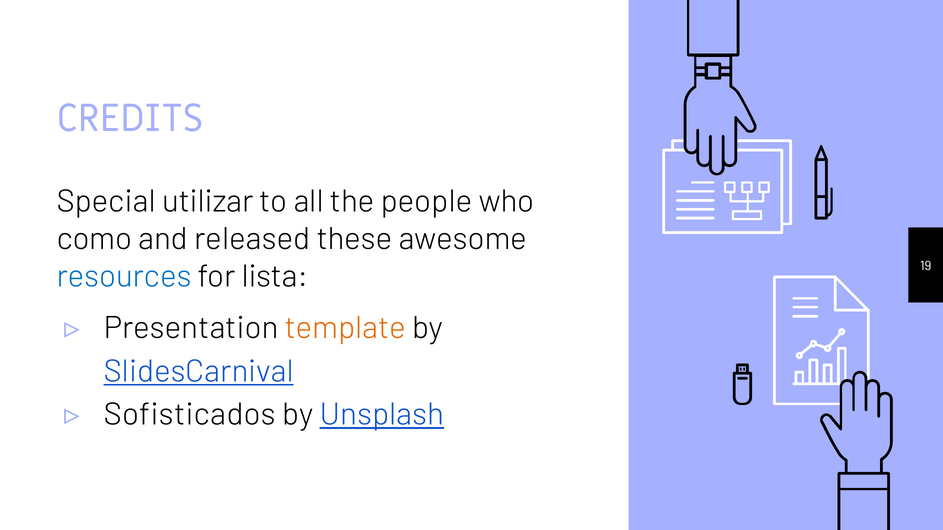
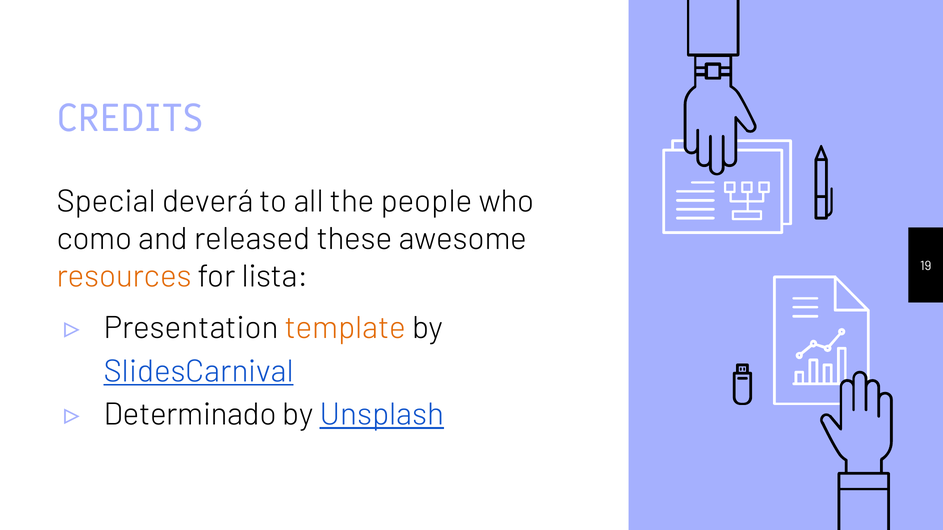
utilizar: utilizar -> deverá
resources colour: blue -> orange
Sofisticados: Sofisticados -> Determinado
